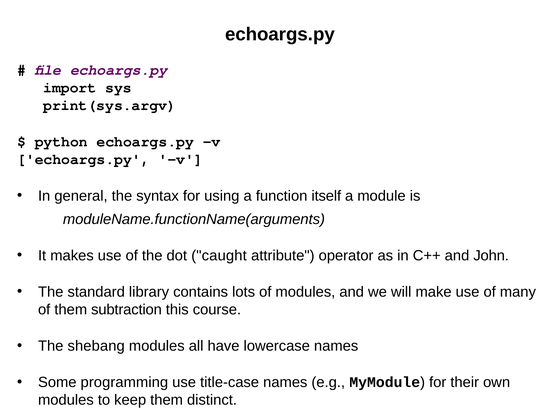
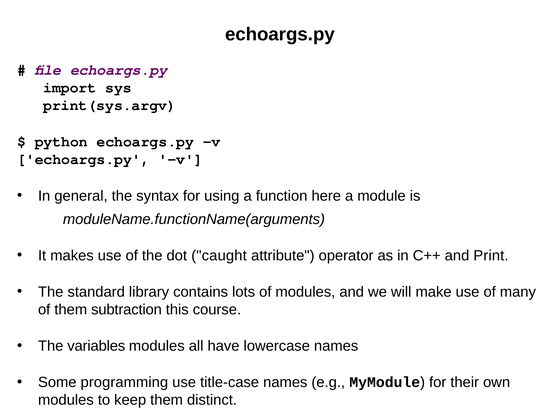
itself: itself -> here
John: John -> Print
shebang: shebang -> variables
